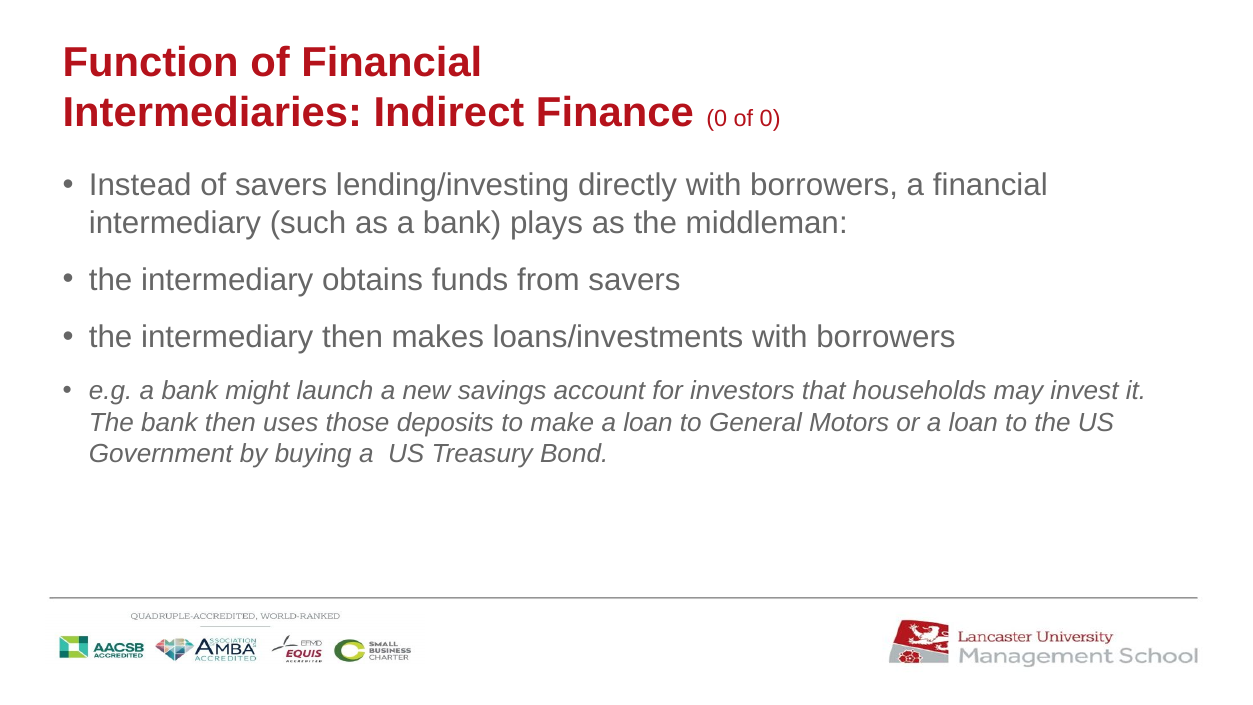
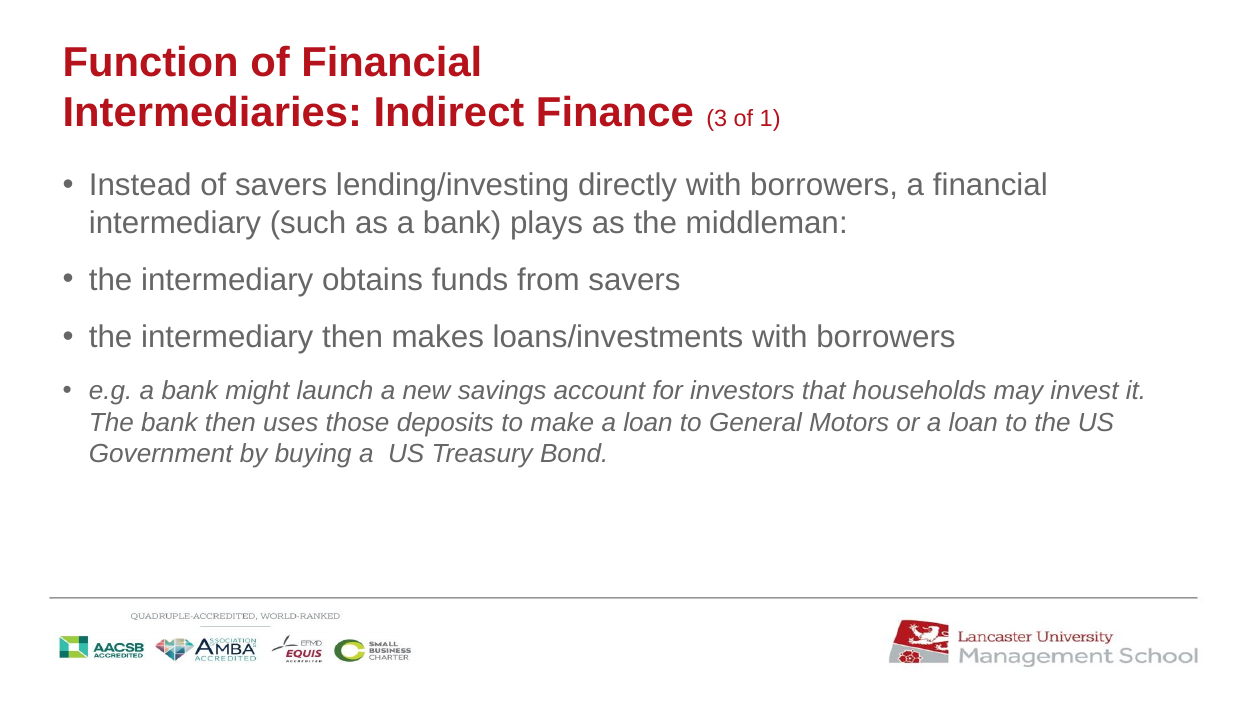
Finance 0: 0 -> 3
of 0: 0 -> 1
